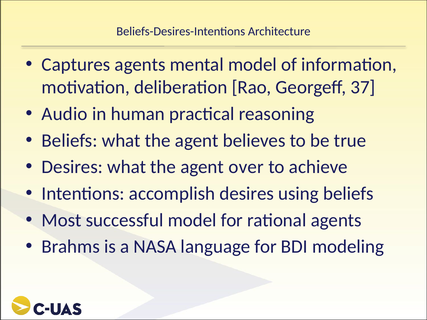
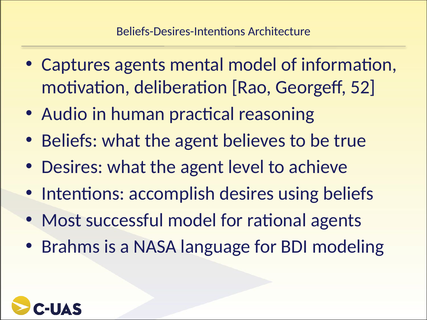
37: 37 -> 52
over: over -> level
